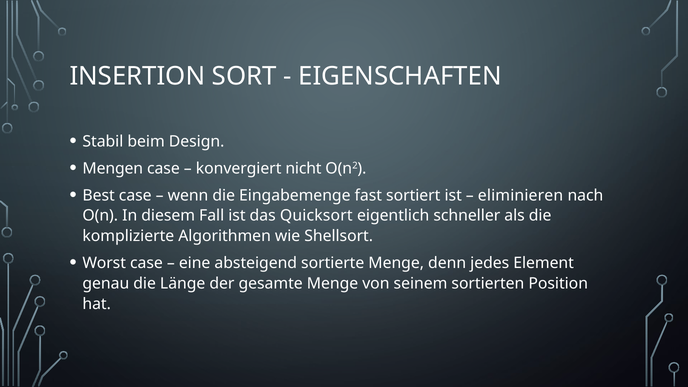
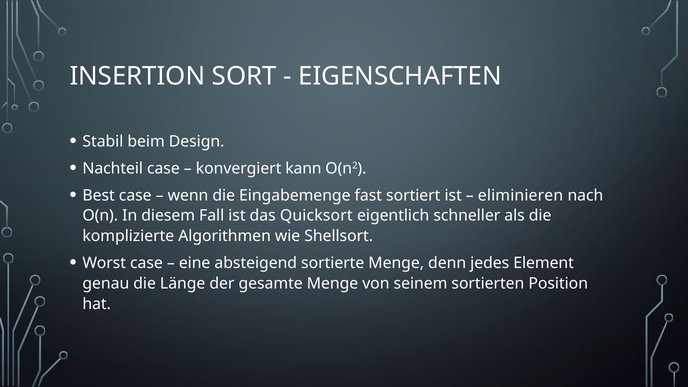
Mengen: Mengen -> Nachteil
nicht: nicht -> kann
